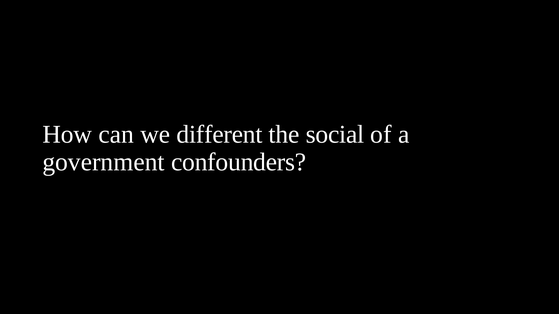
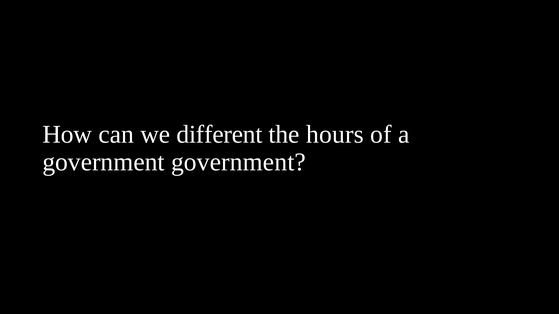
social: social -> hours
government confounders: confounders -> government
